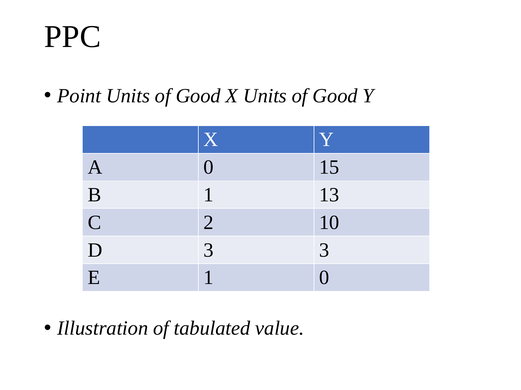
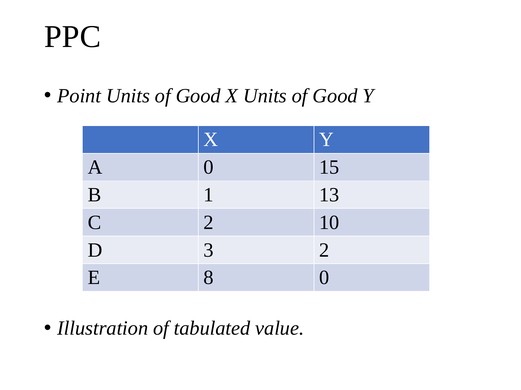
3 3: 3 -> 2
E 1: 1 -> 8
